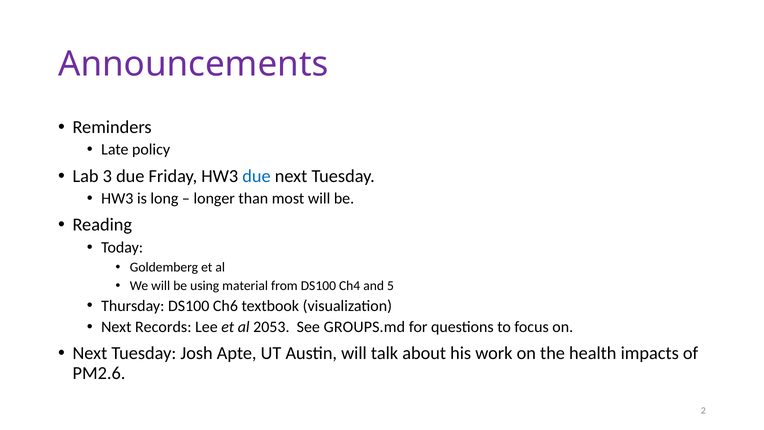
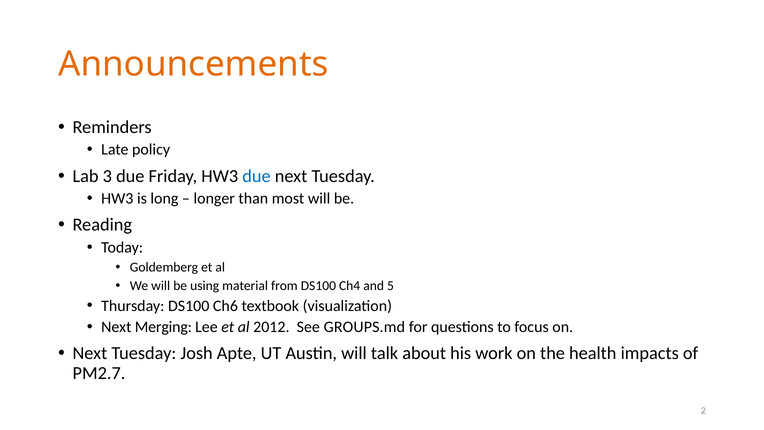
Announcements colour: purple -> orange
Records: Records -> Merging
2053: 2053 -> 2012
PM2.6: PM2.6 -> PM2.7
